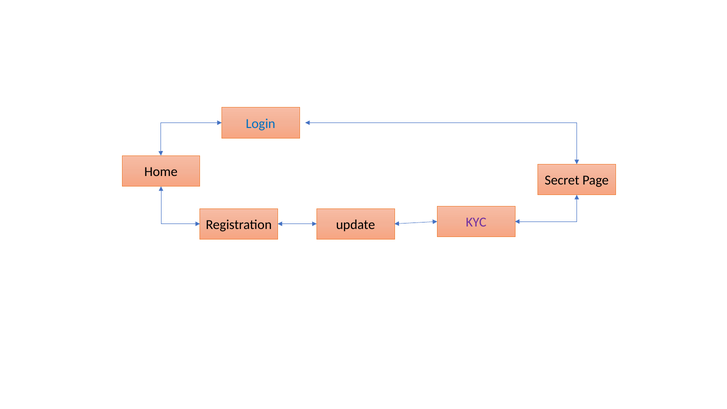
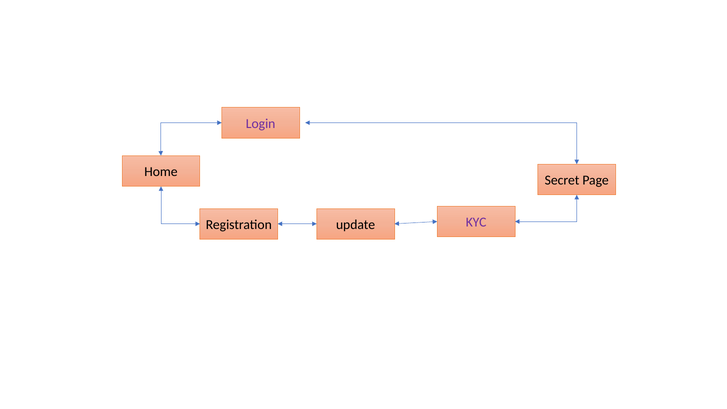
Login colour: blue -> purple
